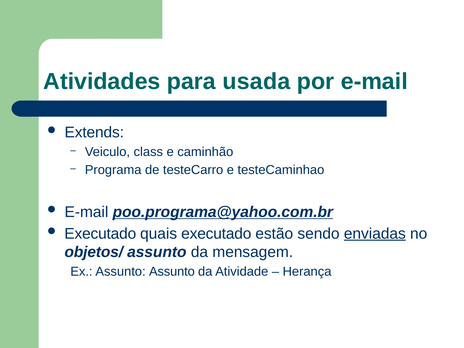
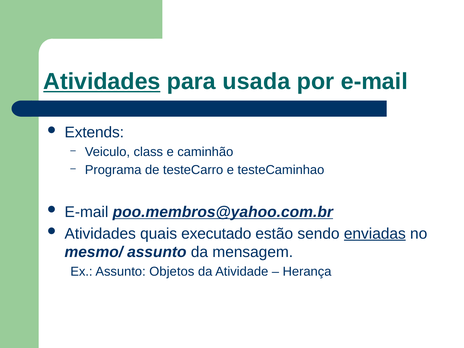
Atividades at (102, 82) underline: none -> present
poo.programa@yahoo.com.br: poo.programa@yahoo.com.br -> poo.membros@yahoo.com.br
Executado at (100, 234): Executado -> Atividades
objetos/: objetos/ -> mesmo/
Assunto Assunto: Assunto -> Objetos
